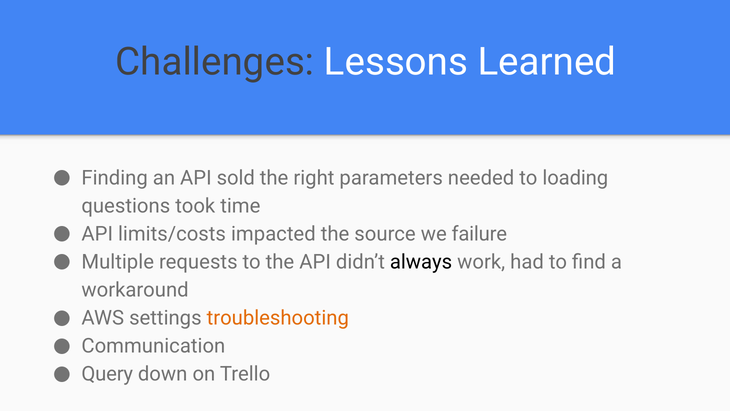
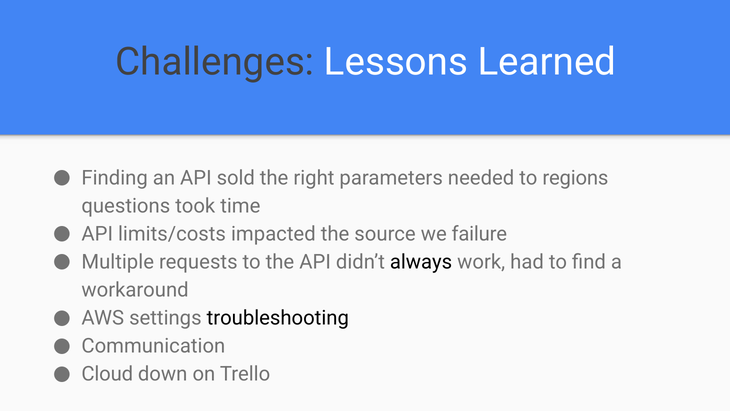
loading: loading -> regions
troubleshooting colour: orange -> black
Query: Query -> Cloud
